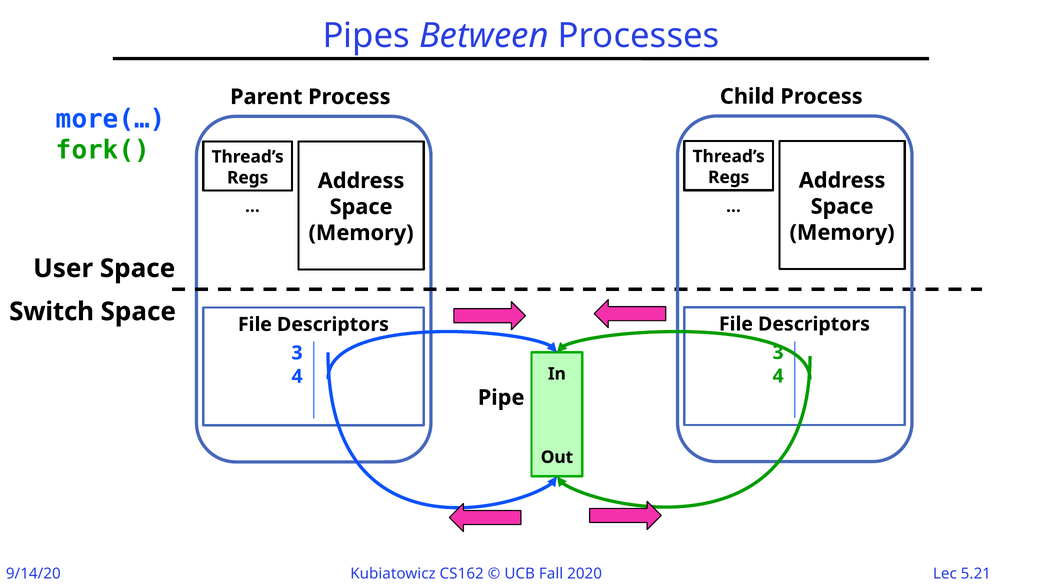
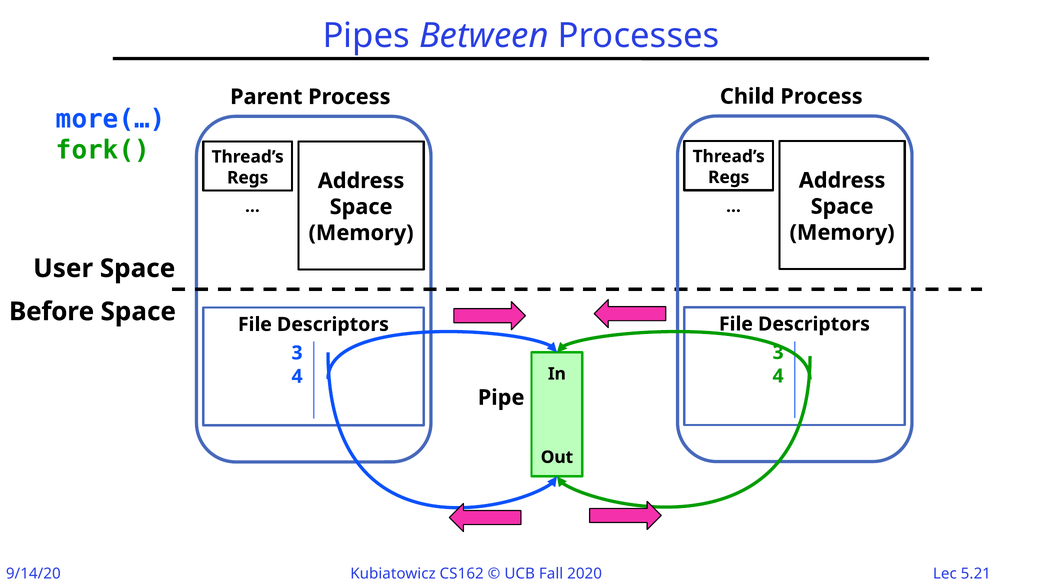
Switch: Switch -> Before
